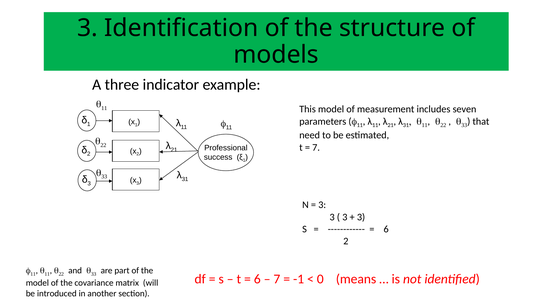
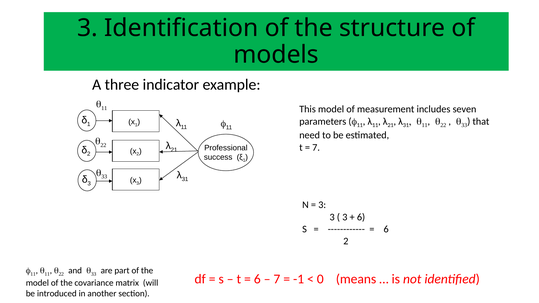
3 at (361, 217): 3 -> 6
